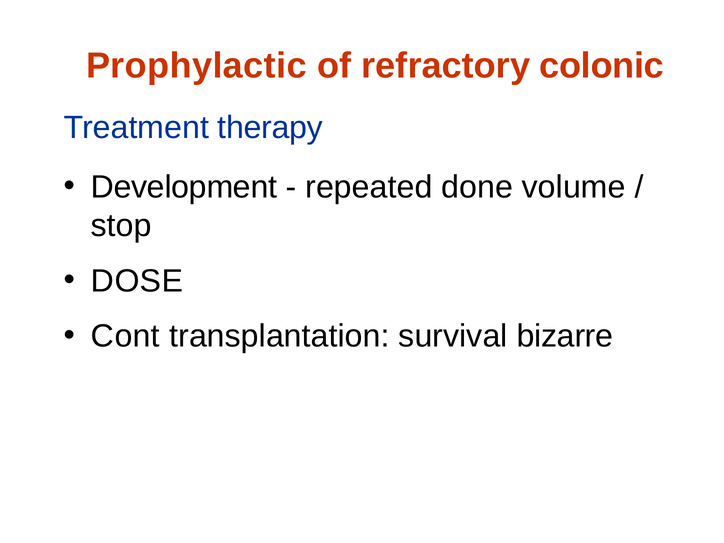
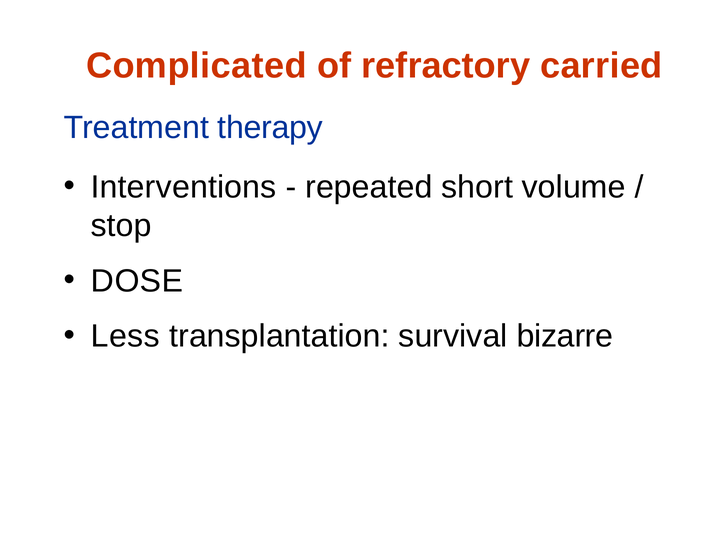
Prophylactic: Prophylactic -> Complicated
colonic: colonic -> carried
Development: Development -> Interventions
done: done -> short
Cont: Cont -> Less
